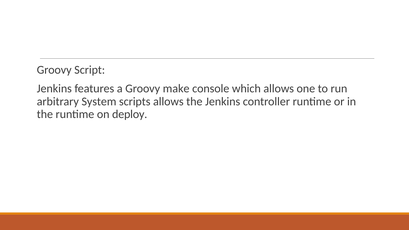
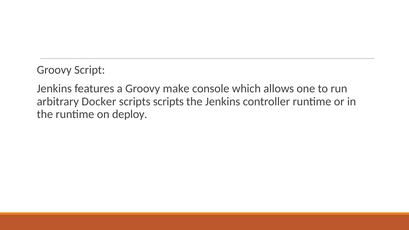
System: System -> Docker
scripts allows: allows -> scripts
